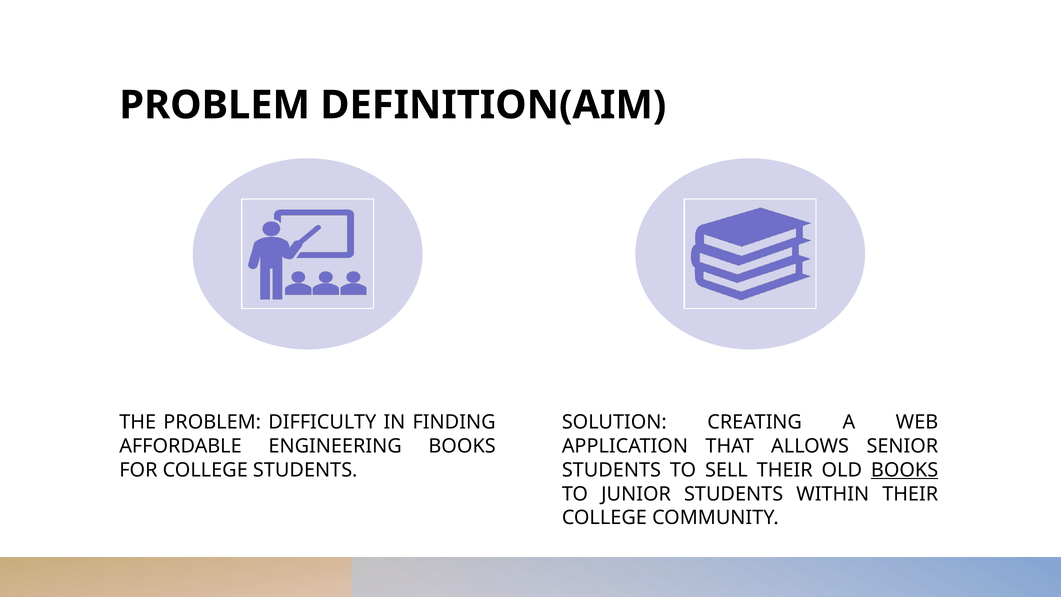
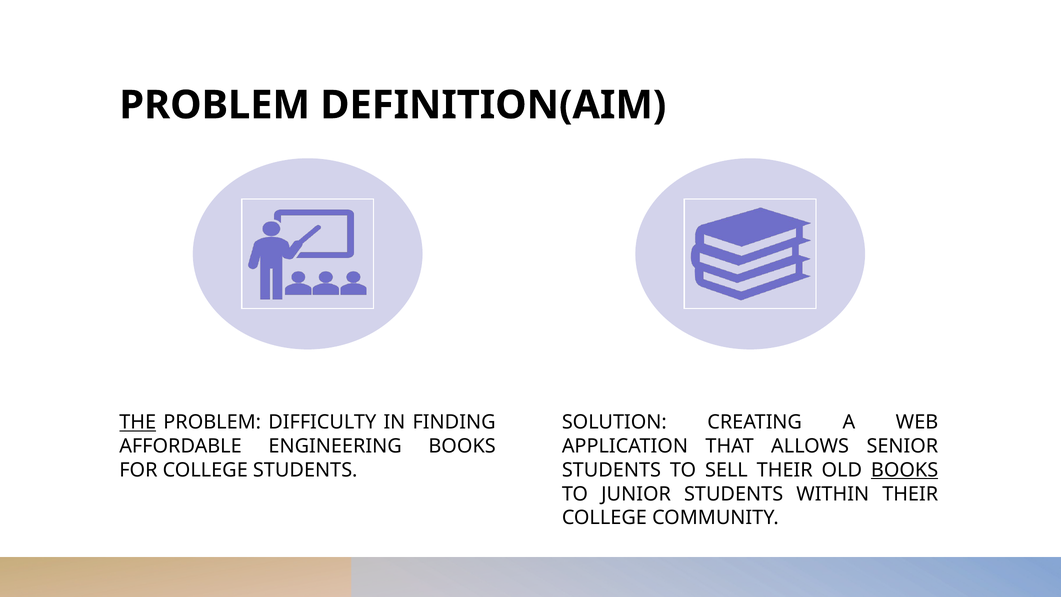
THE underline: none -> present
